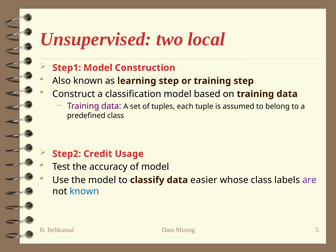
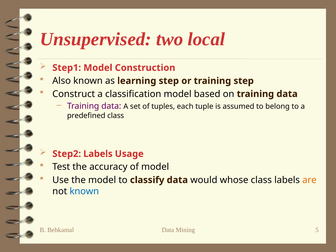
Step2 Credit: Credit -> Labels
easier: easier -> would
are colour: purple -> orange
